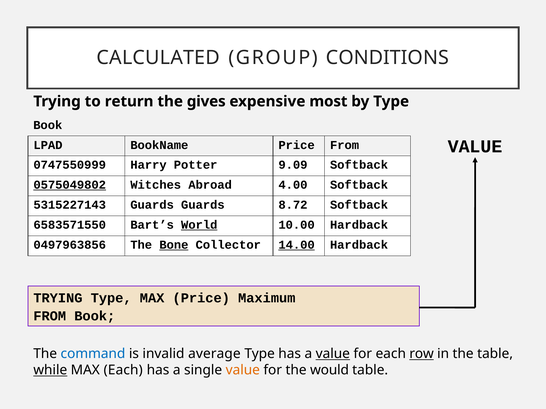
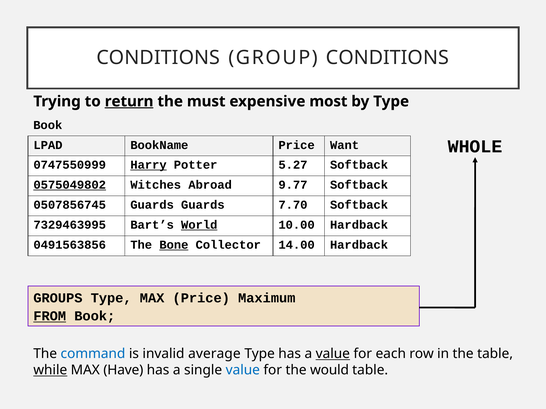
CALCULATED at (158, 58): CALCULATED -> CONDITIONS
return underline: none -> present
gives: gives -> must
VALUE at (475, 147): VALUE -> WHOLE
Price From: From -> Want
Harry underline: none -> present
9.09: 9.09 -> 5.27
4.00: 4.00 -> 9.77
5315227143: 5315227143 -> 0507856745
8.72: 8.72 -> 7.70
6583571550: 6583571550 -> 7329463995
0497963856: 0497963856 -> 0491563856
14.00 underline: present -> none
TRYING at (58, 298): TRYING -> GROUPS
FROM at (50, 316) underline: none -> present
row underline: present -> none
MAX Each: Each -> Have
value at (243, 371) colour: orange -> blue
